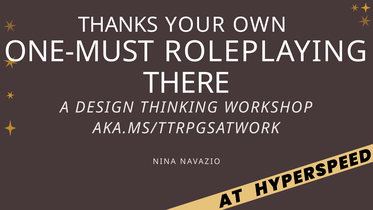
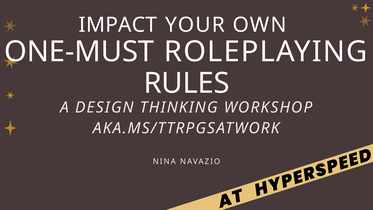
THANKS: THANKS -> IMPACT
THERE: THERE -> RULES
